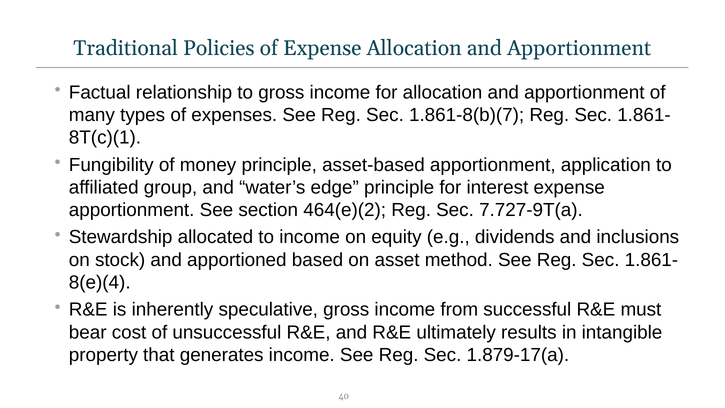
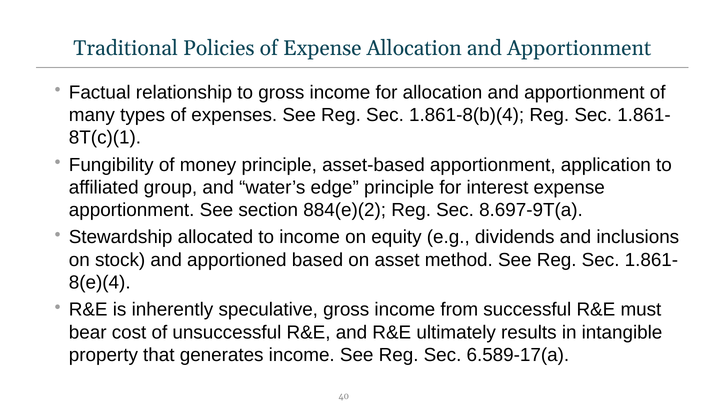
1.861-8(b)(7: 1.861-8(b)(7 -> 1.861-8(b)(4
464(e)(2: 464(e)(2 -> 884(e)(2
7.727-9T(a: 7.727-9T(a -> 8.697-9T(a
1.879-17(a: 1.879-17(a -> 6.589-17(a
